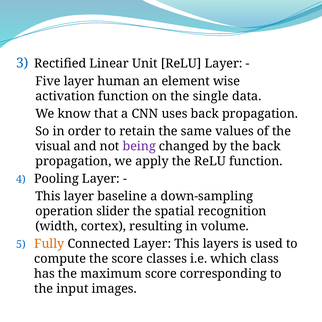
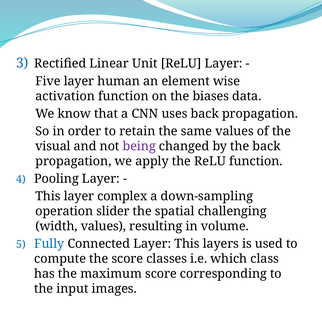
single: single -> biases
baseline: baseline -> complex
recognition: recognition -> challenging
width cortex: cortex -> values
Fully colour: orange -> blue
